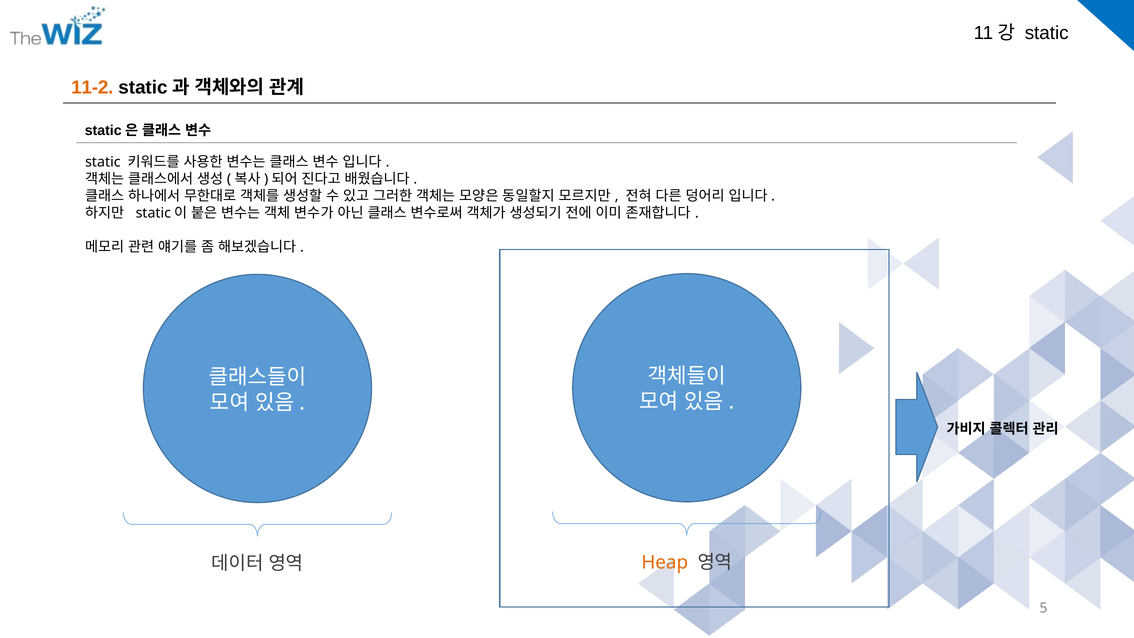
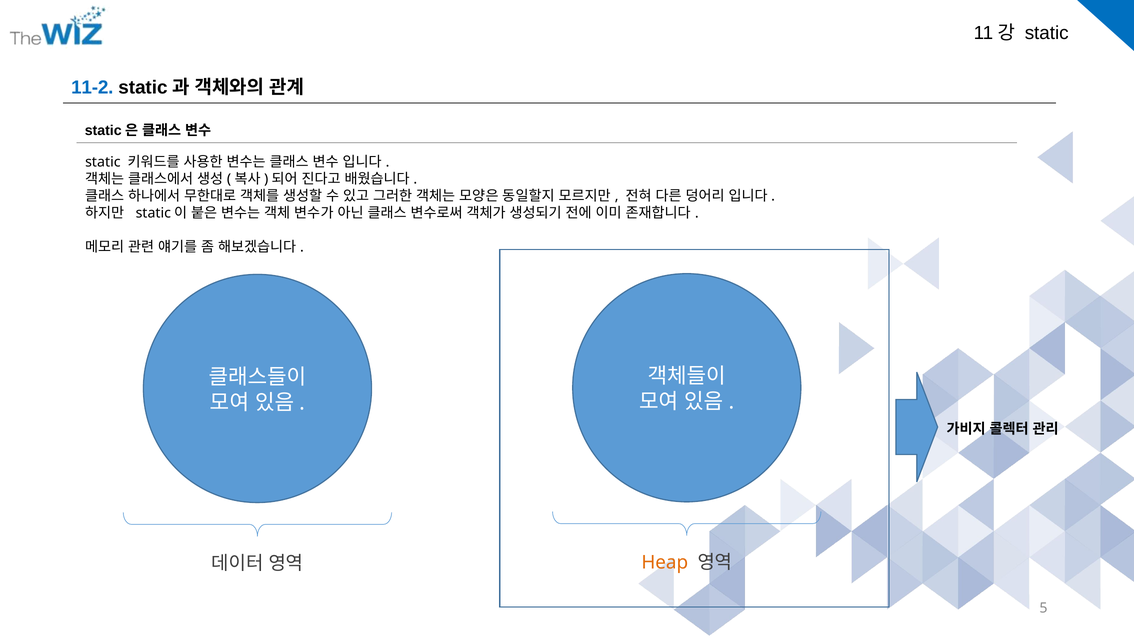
11-2 colour: orange -> blue
